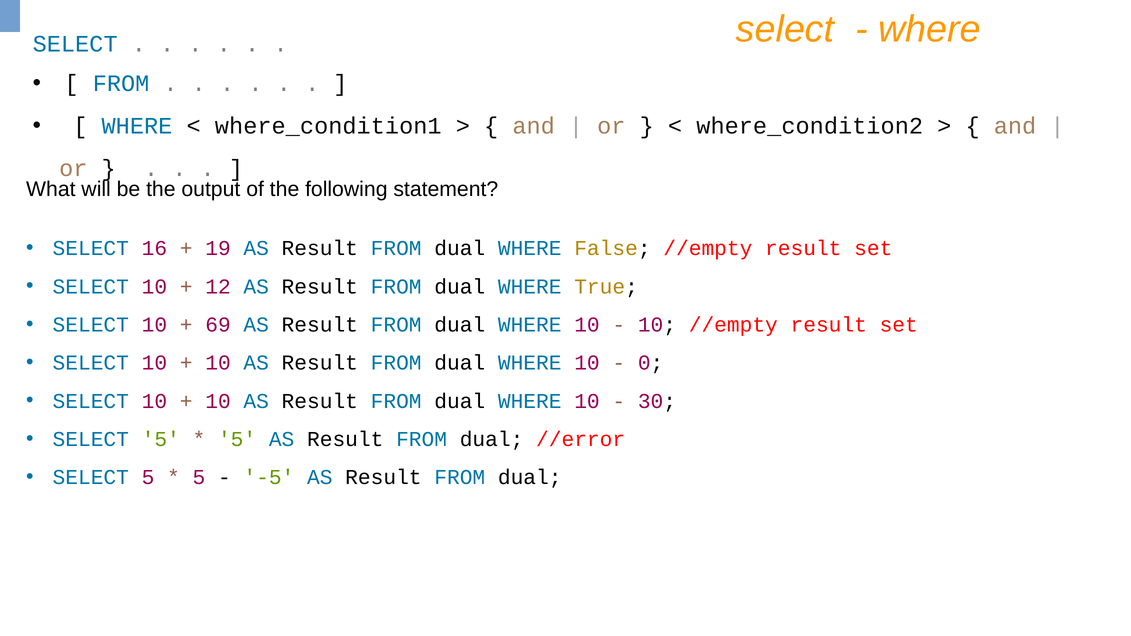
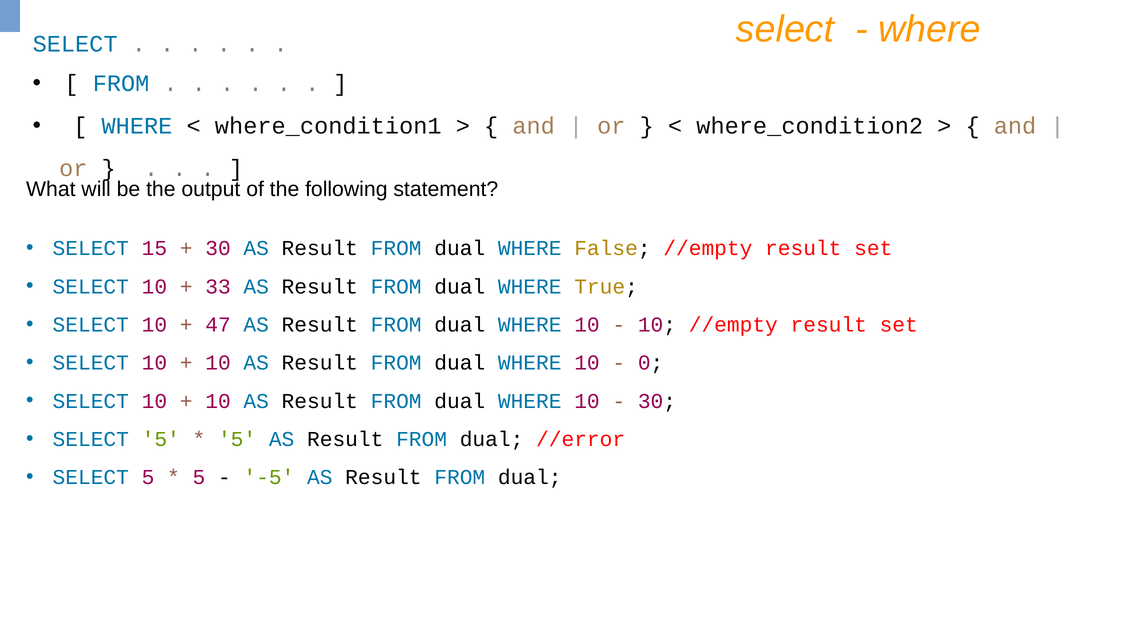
16: 16 -> 15
19 at (218, 248): 19 -> 30
12: 12 -> 33
69: 69 -> 47
